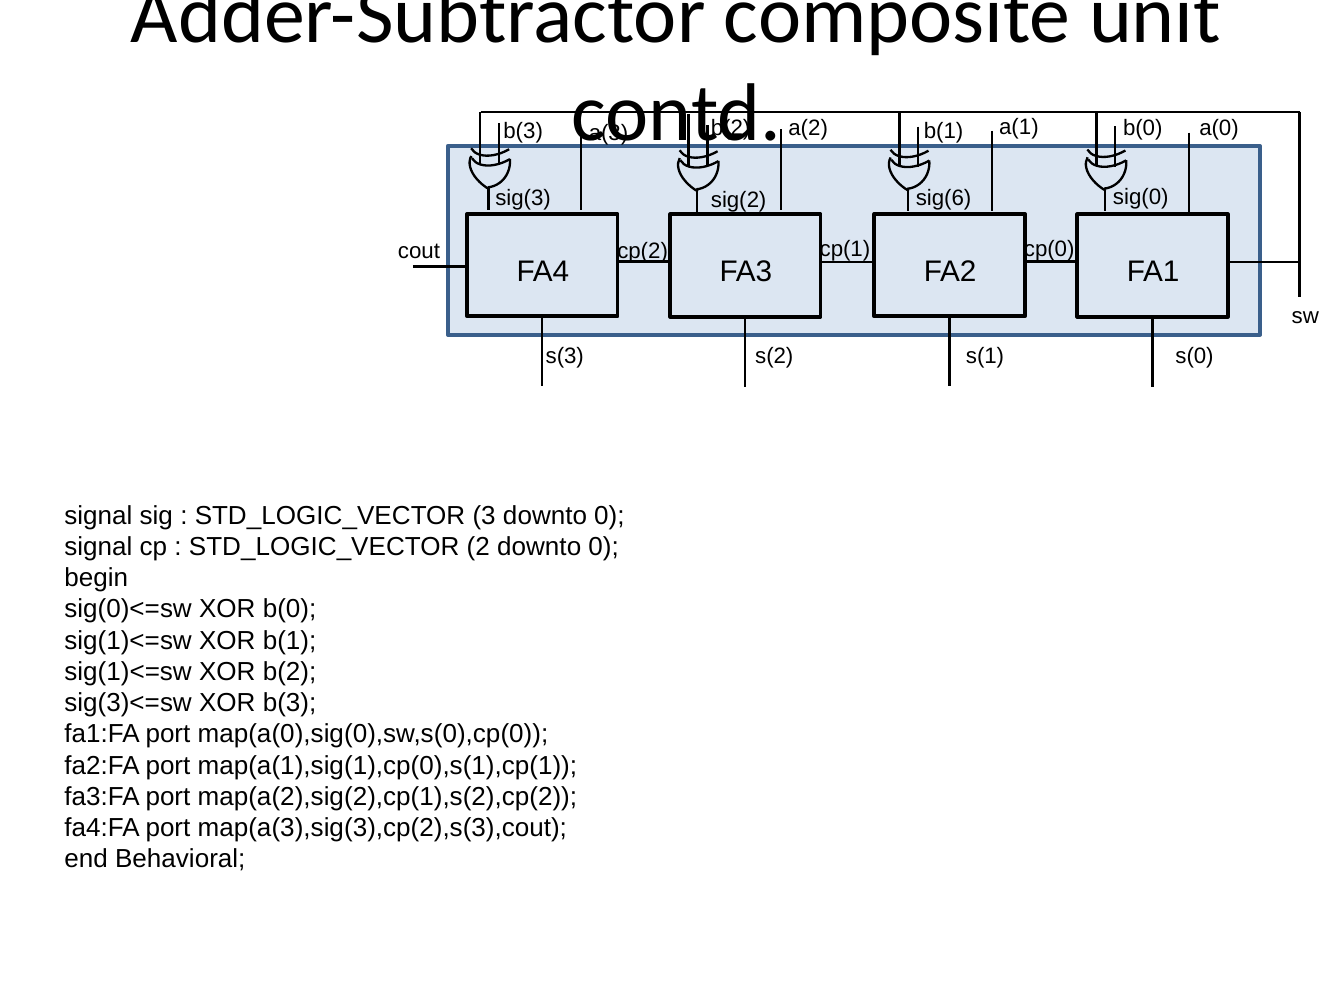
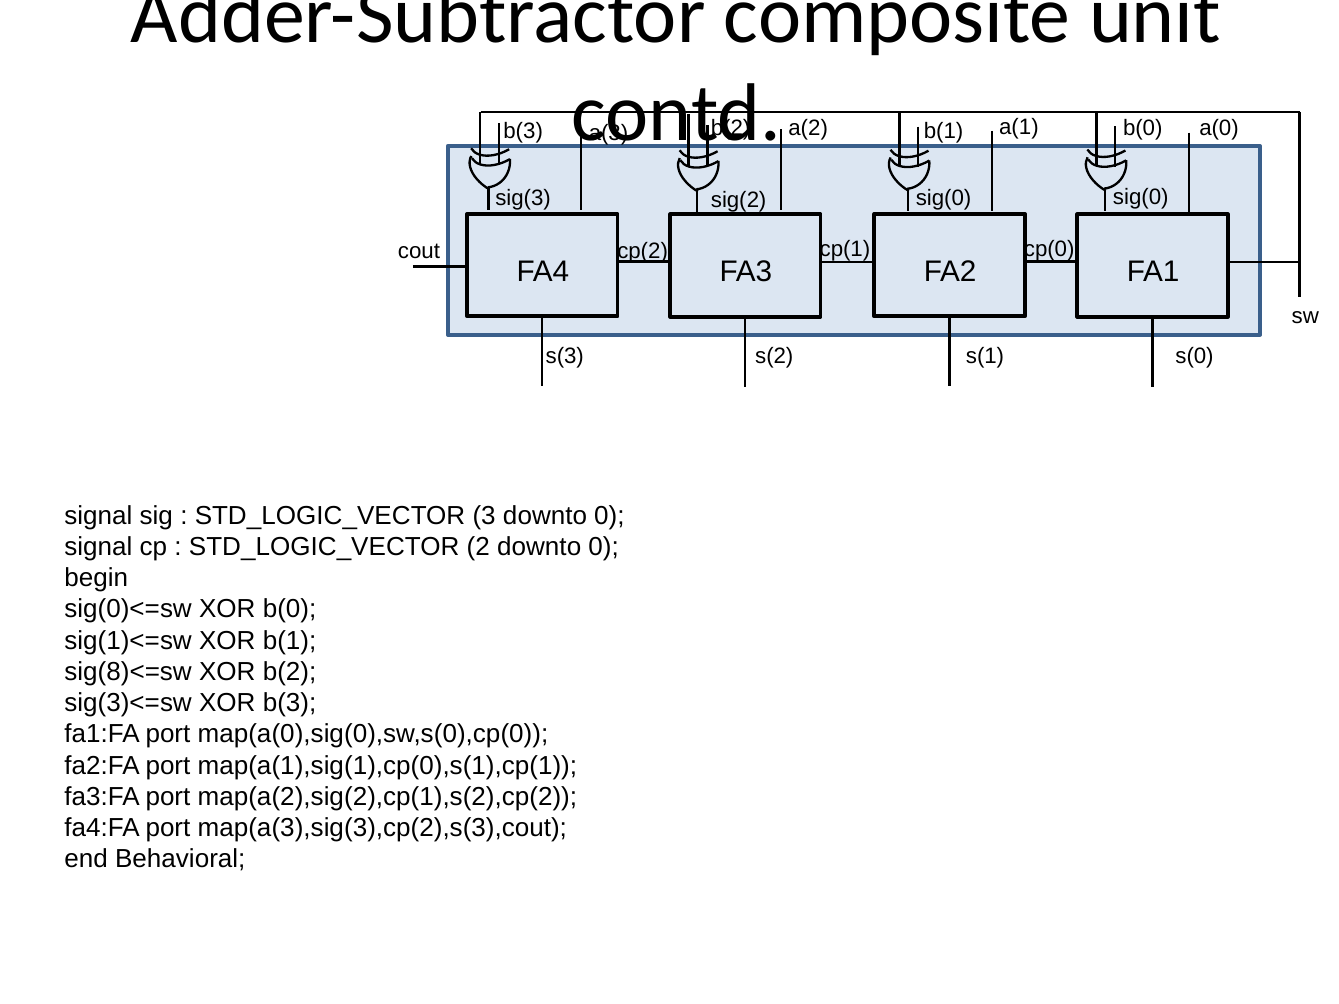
sig(6 at (944, 198): sig(6 -> sig(0
sig(1)<=sw at (128, 672): sig(1)<=sw -> sig(8)<=sw
